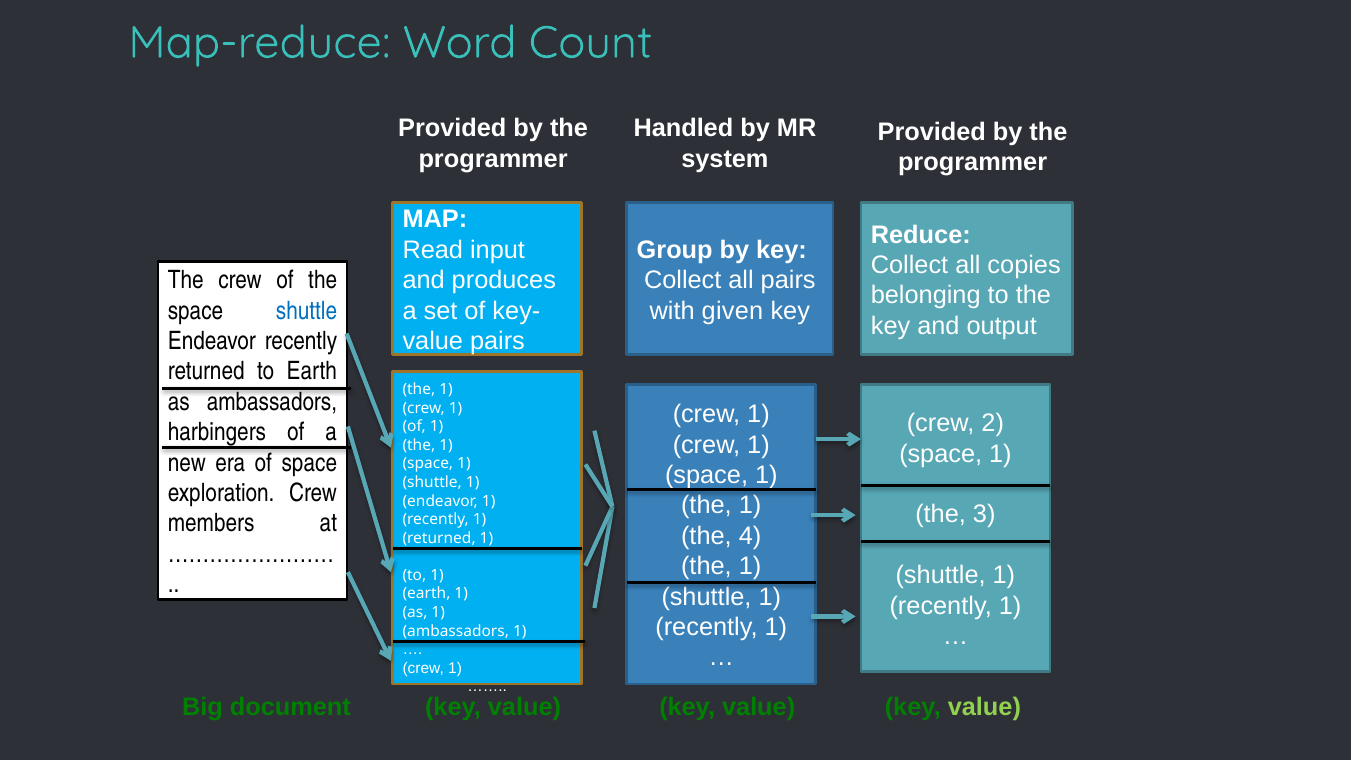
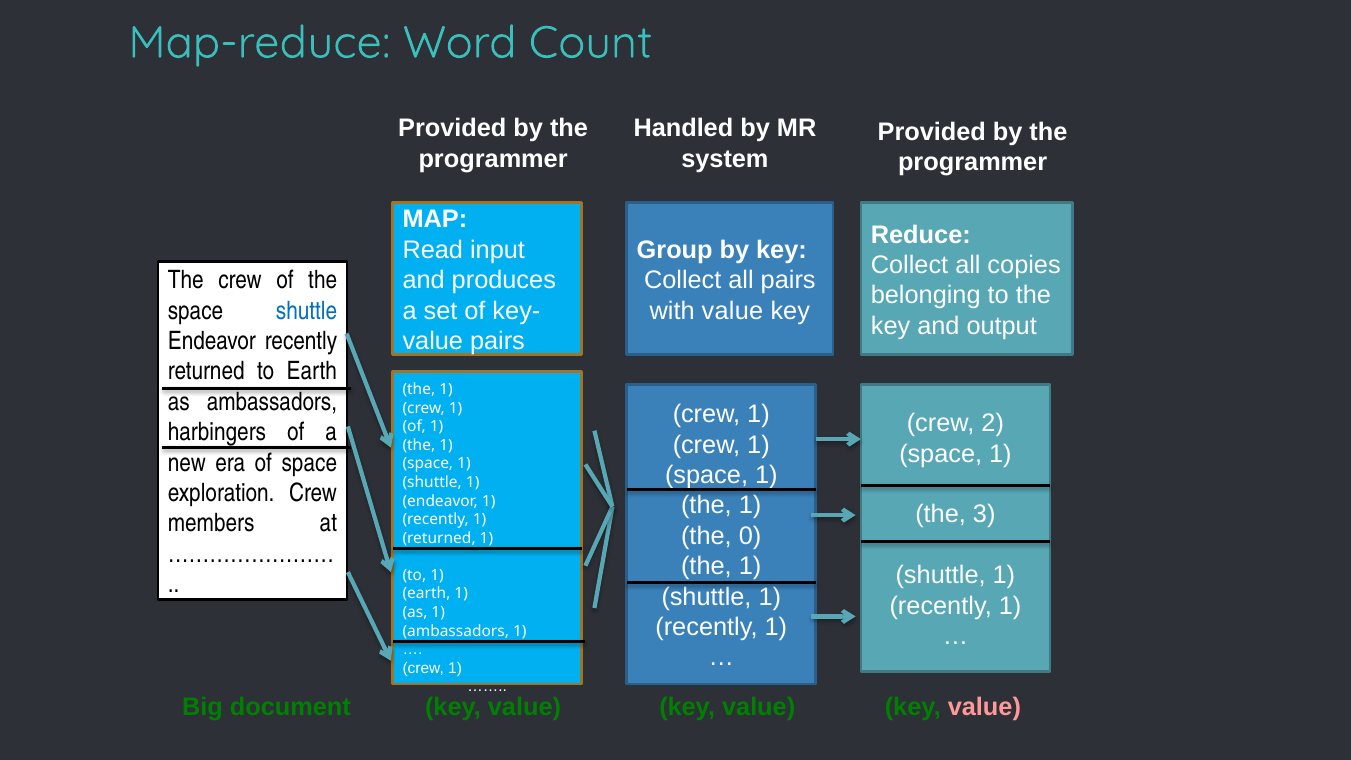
with given: given -> value
4: 4 -> 0
value at (984, 707) colour: light green -> pink
